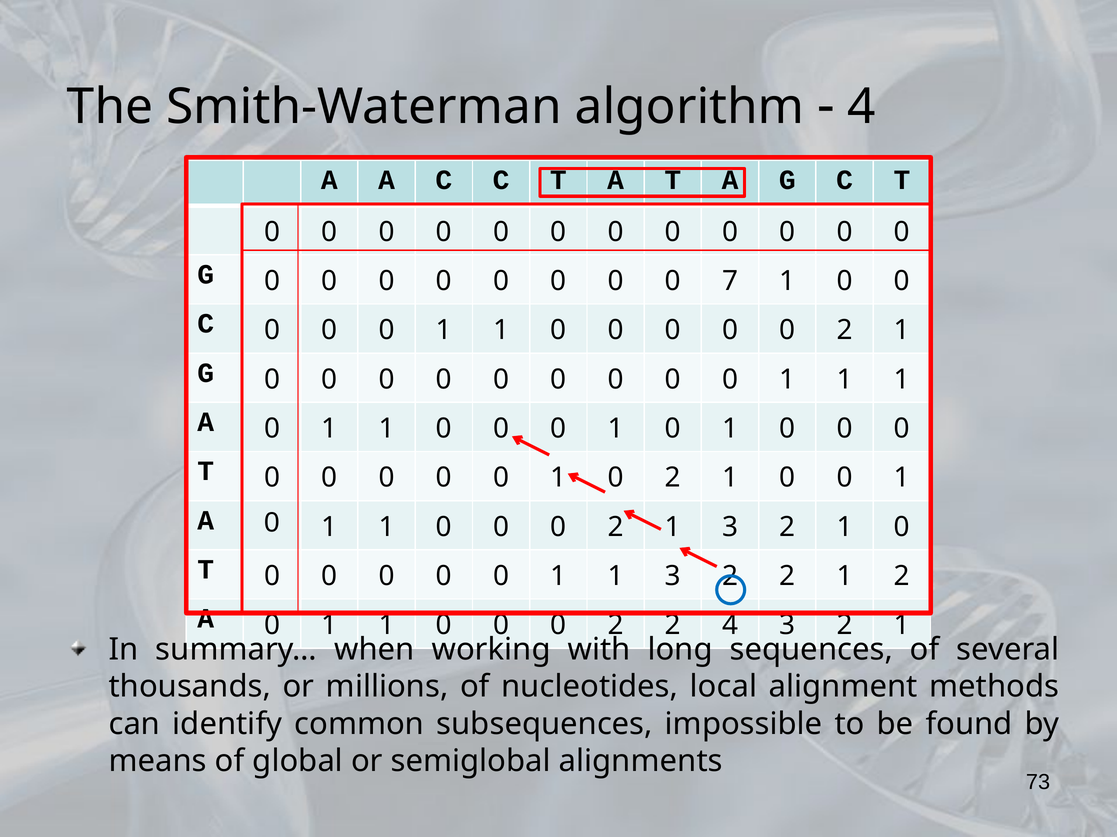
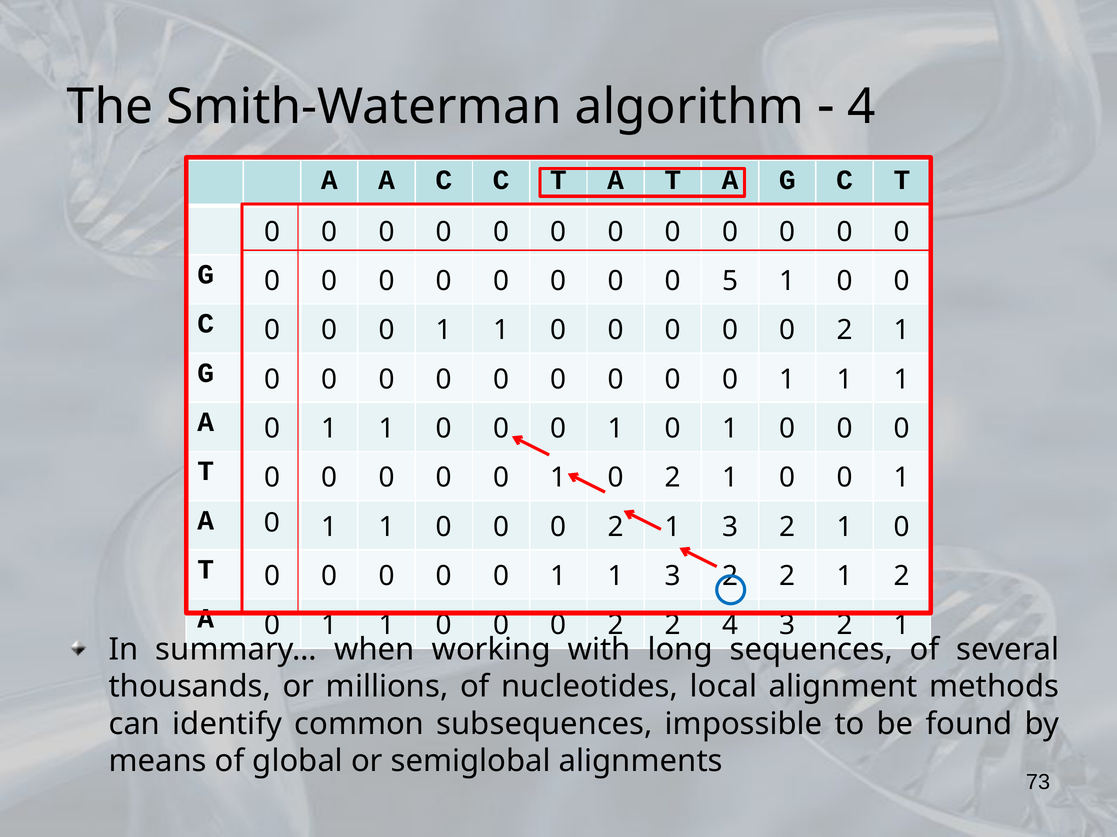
7: 7 -> 5
